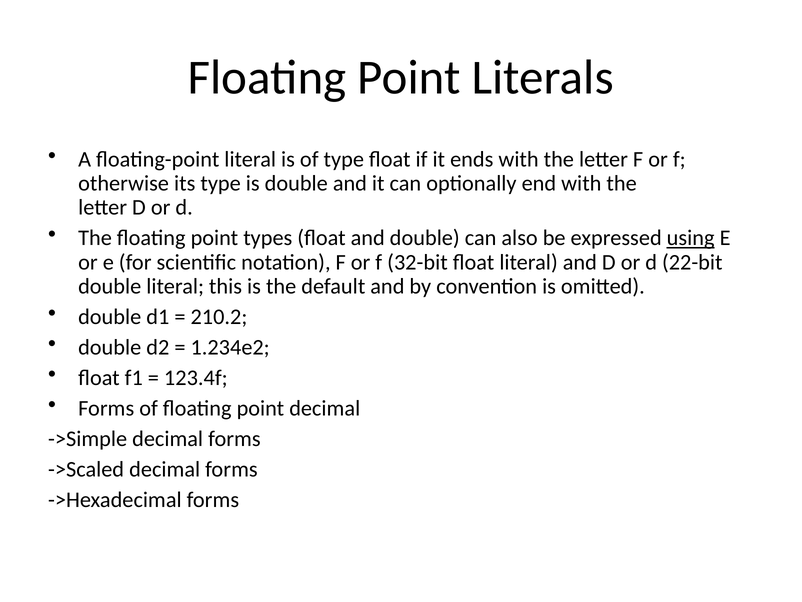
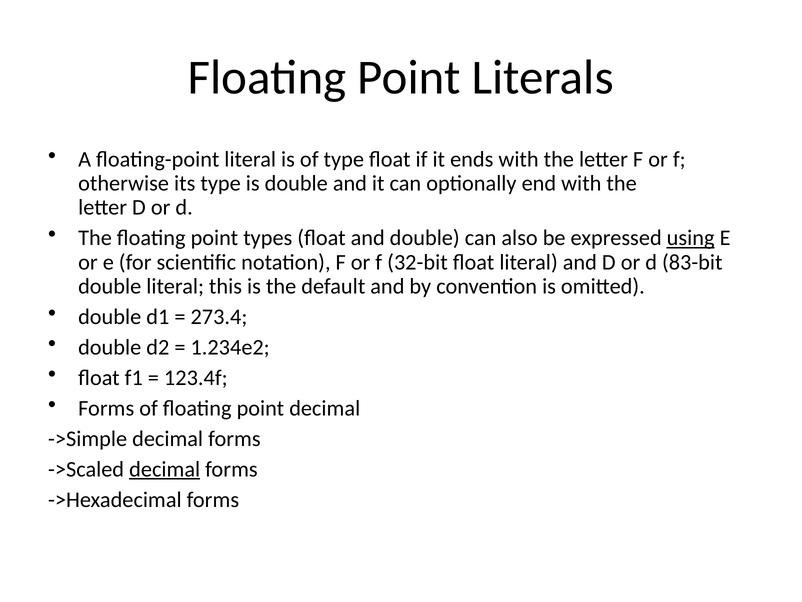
22-bit: 22-bit -> 83-bit
210.2: 210.2 -> 273.4
decimal at (165, 469) underline: none -> present
